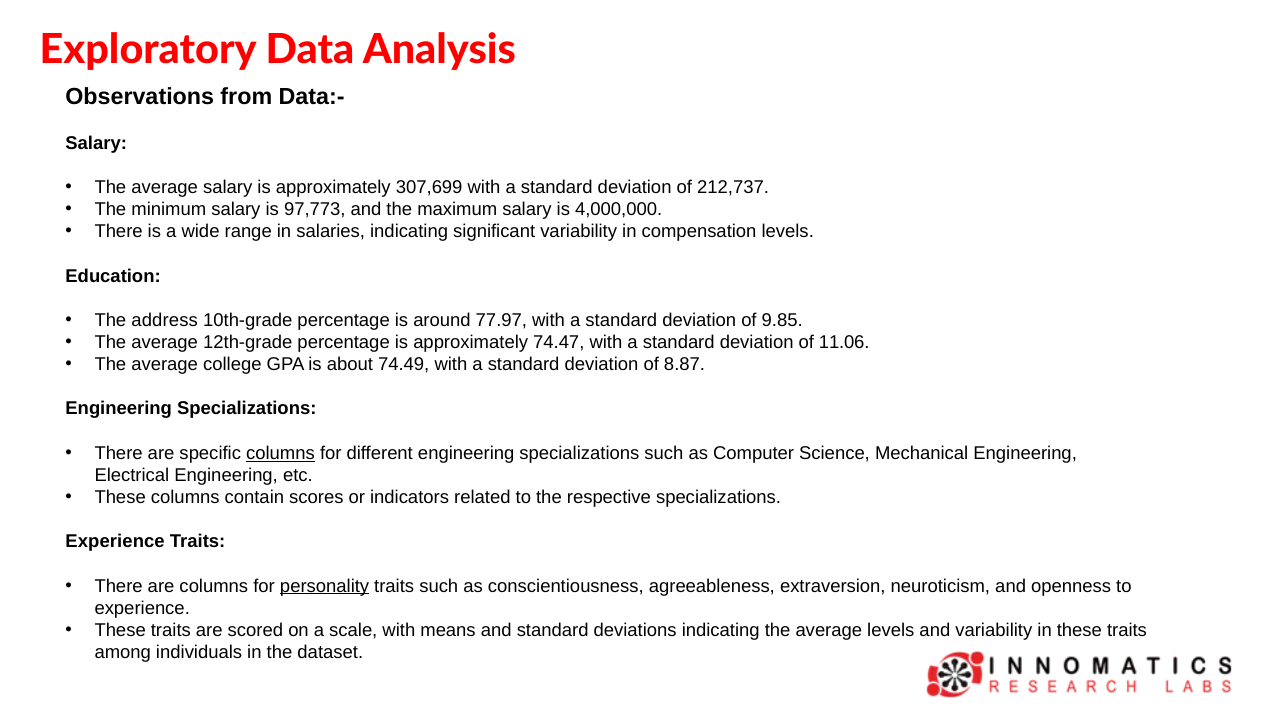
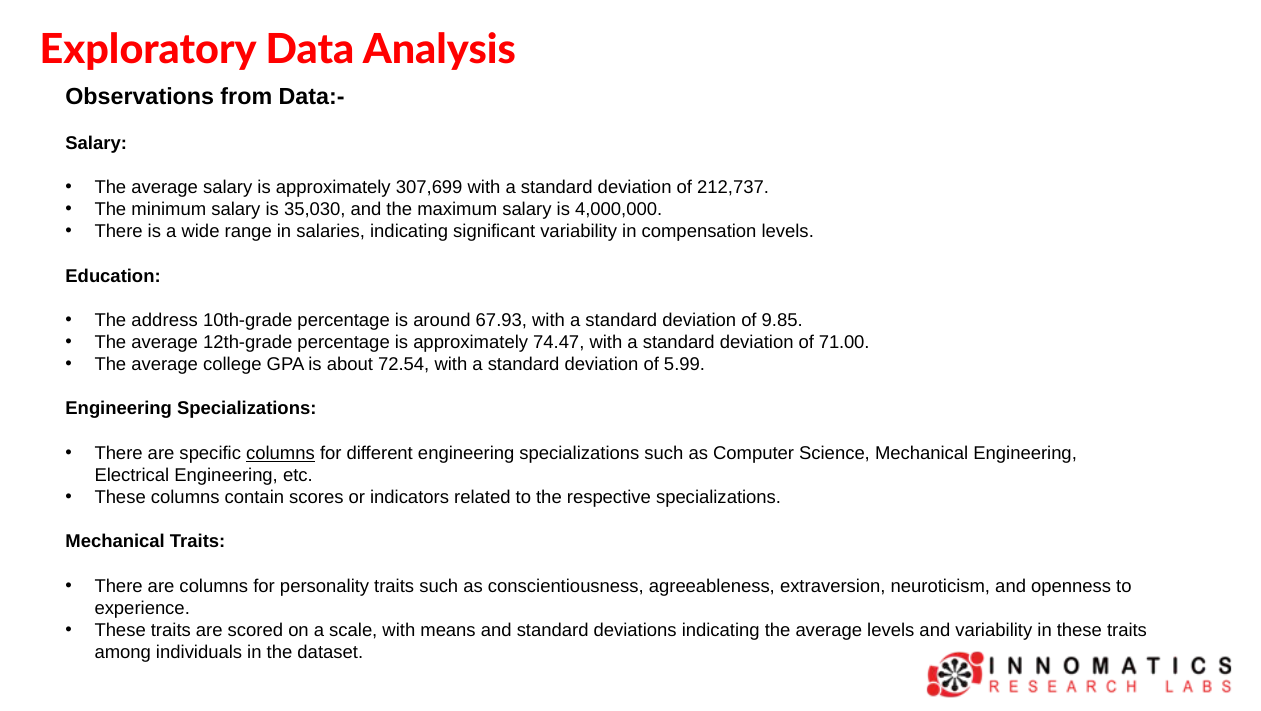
97,773: 97,773 -> 35,030
77.97: 77.97 -> 67.93
11.06: 11.06 -> 71.00
74.49: 74.49 -> 72.54
8.87: 8.87 -> 5.99
Experience at (115, 542): Experience -> Mechanical
personality underline: present -> none
